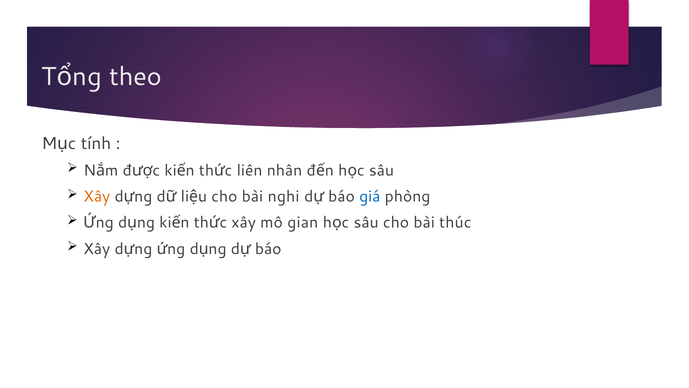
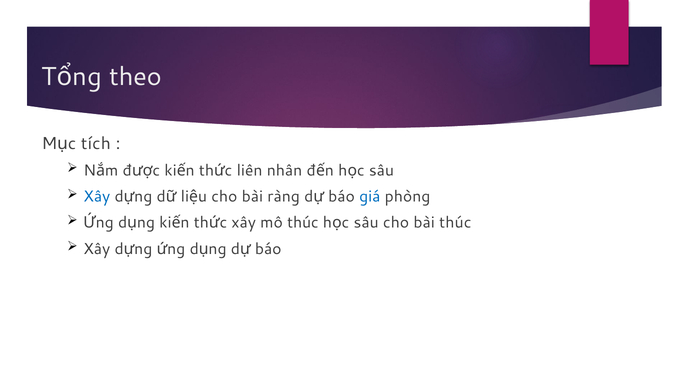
tính: tính -> tích
Xây at (97, 196) colour: orange -> blue
nghi: nghi -> ràng
mô gian: gian -> thúc
